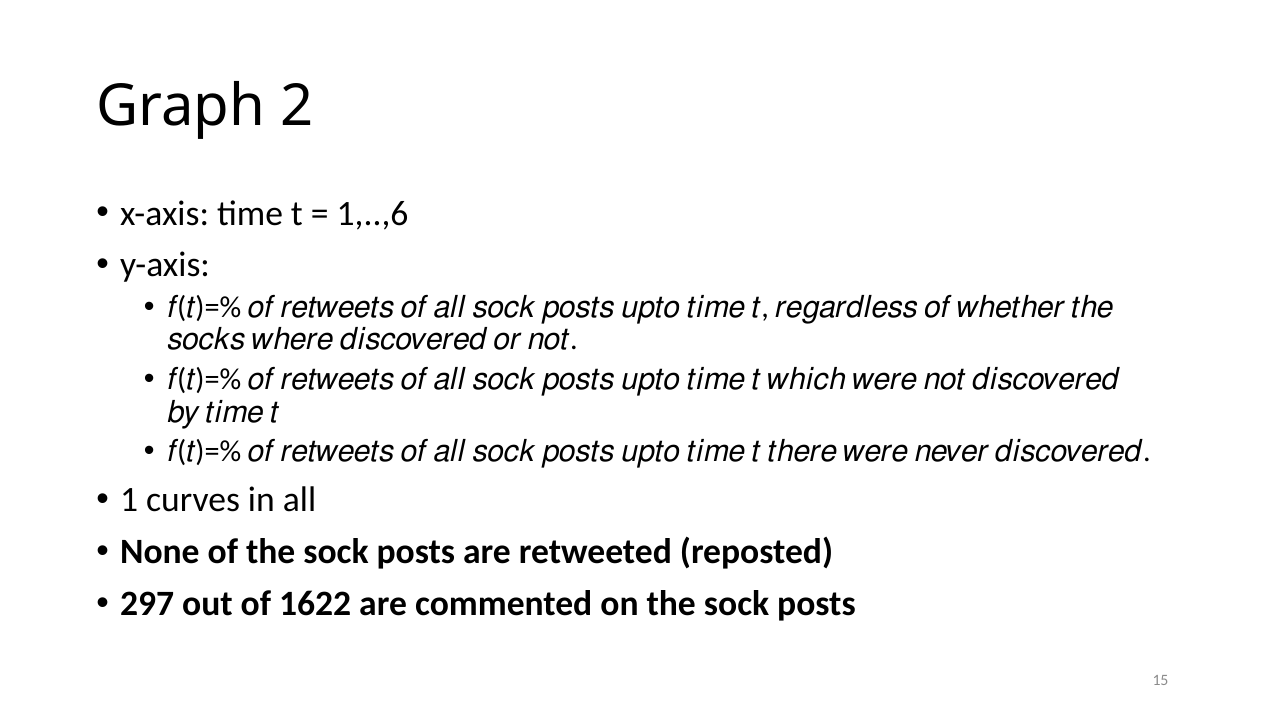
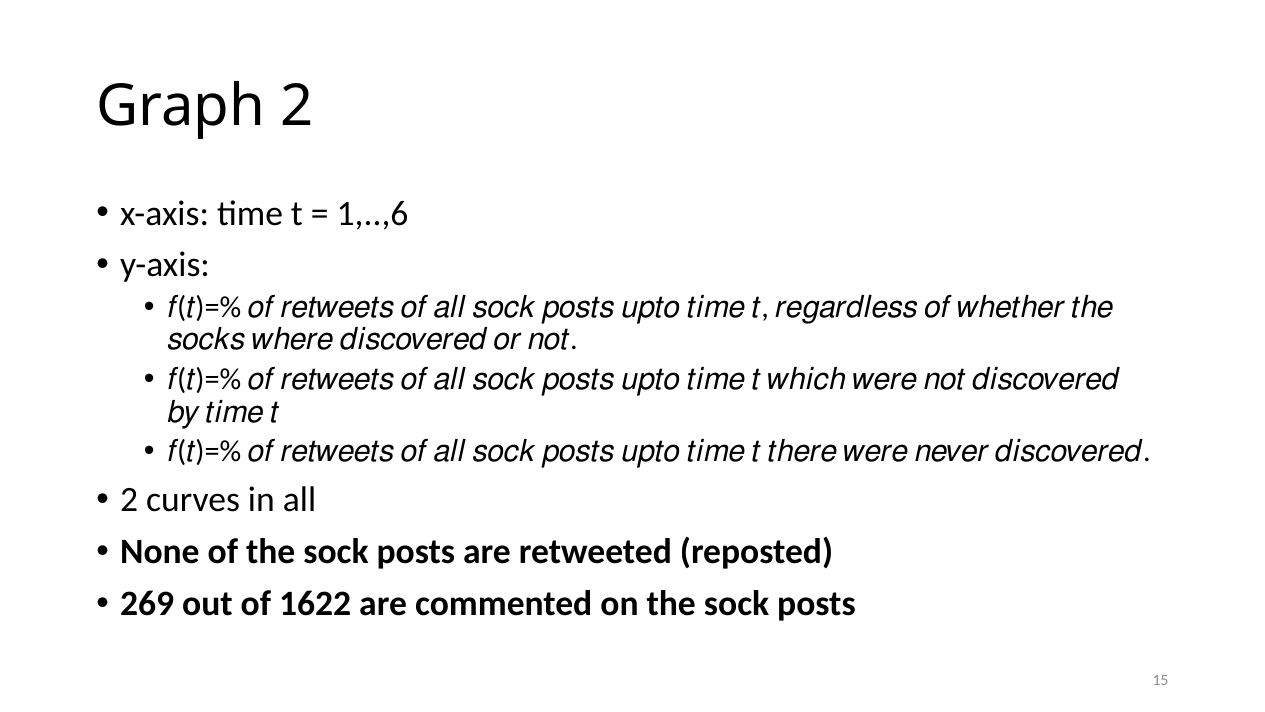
1 at (129, 500): 1 -> 2
297: 297 -> 269
